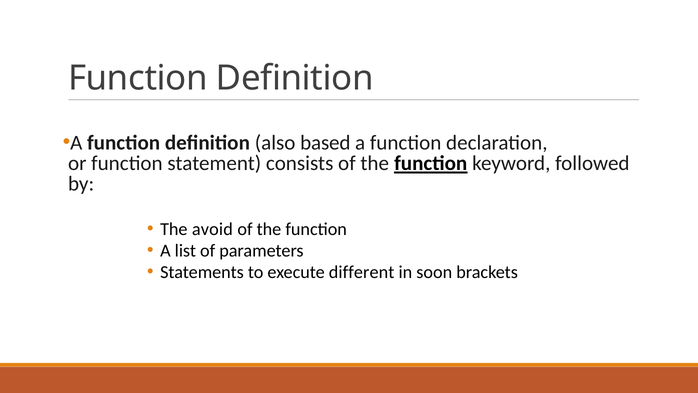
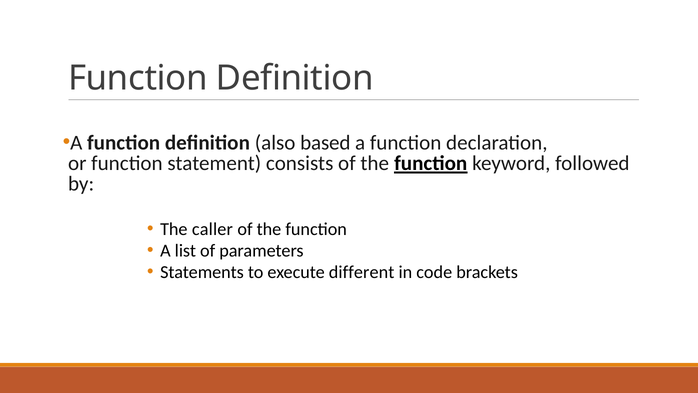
avoid: avoid -> caller
soon: soon -> code
